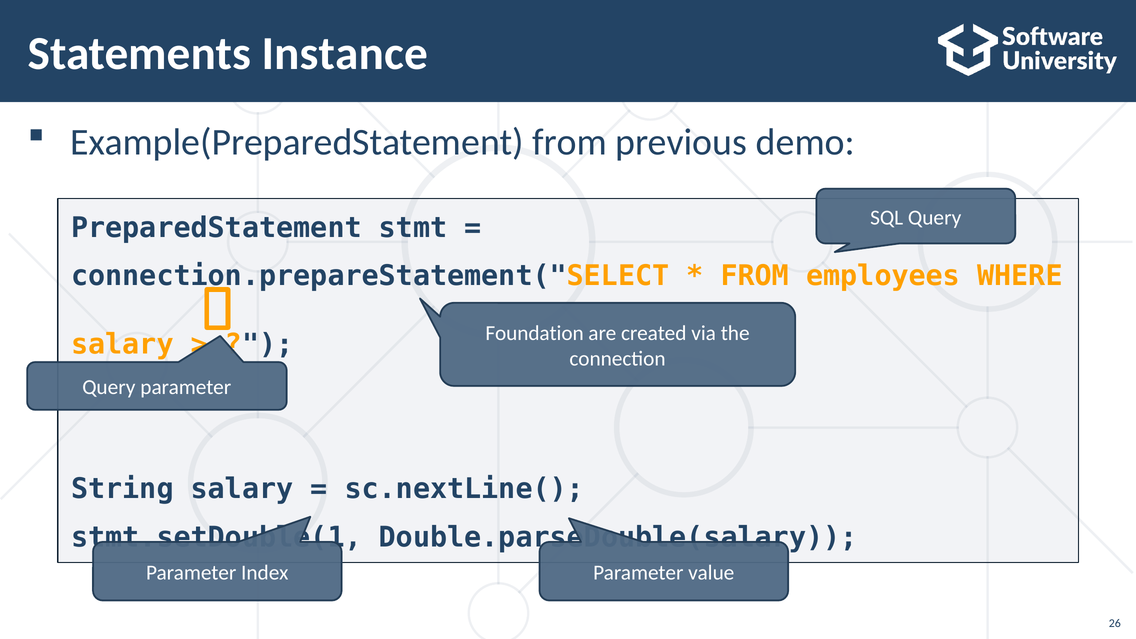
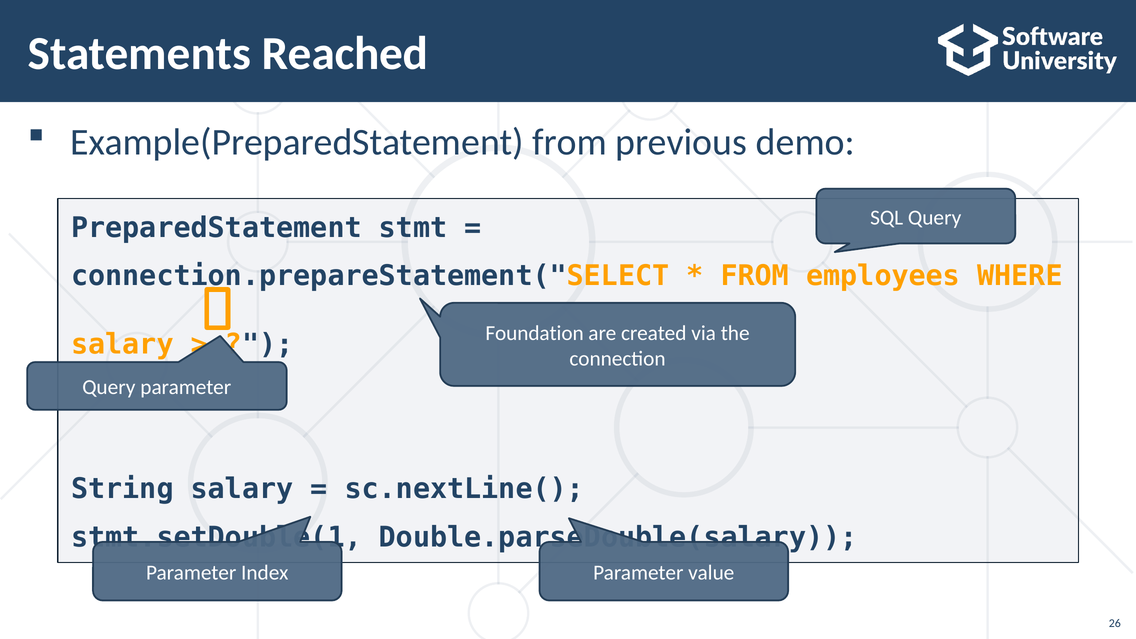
Instance: Instance -> Reached
